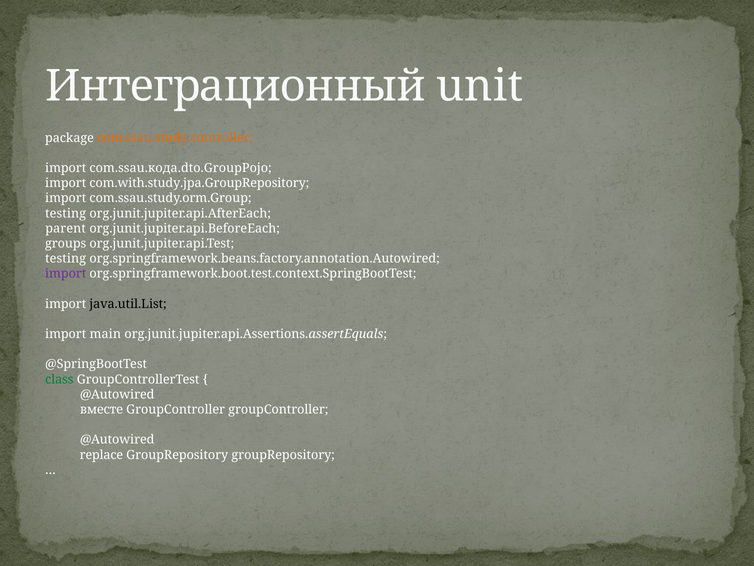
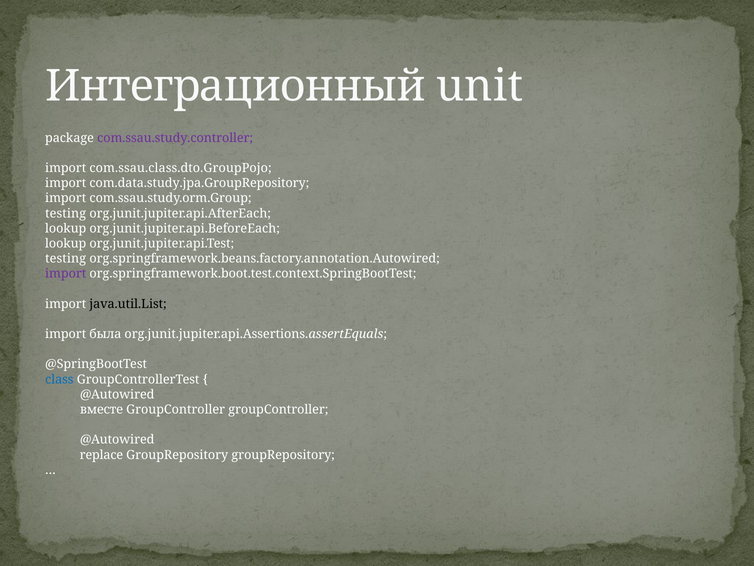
com.ssau.study.controller colour: orange -> purple
com.ssau.кода.dto.GroupPojo: com.ssau.кода.dto.GroupPojo -> com.ssau.class.dto.GroupPojo
com.with.study.jpa.GroupRepository: com.with.study.jpa.GroupRepository -> com.data.study.jpa.GroupRepository
parent at (66, 228): parent -> lookup
groups at (66, 243): groups -> lookup
main: main -> была
class colour: green -> blue
